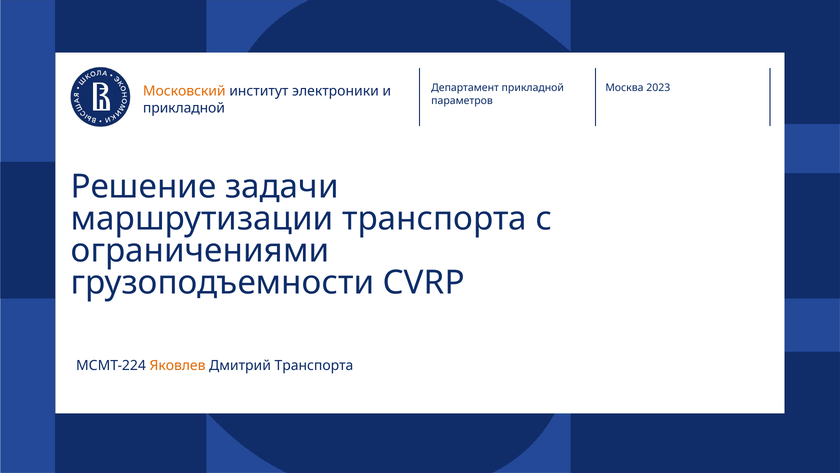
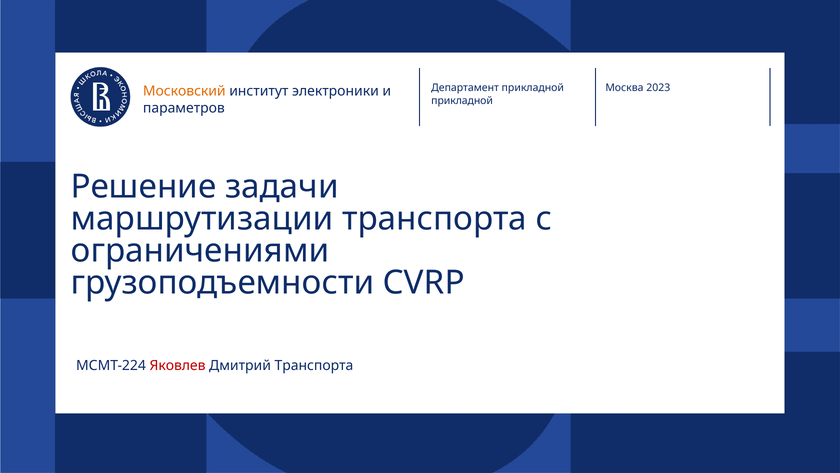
параметров at (462, 101): параметров -> прикладной
прикладной at (184, 108): прикладной -> параметров
Яковлев colour: orange -> red
